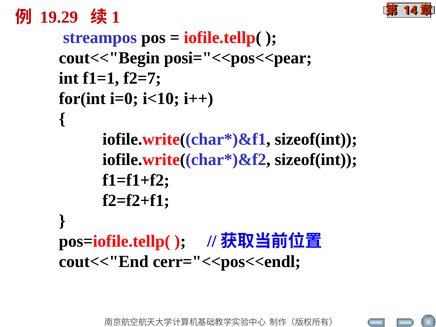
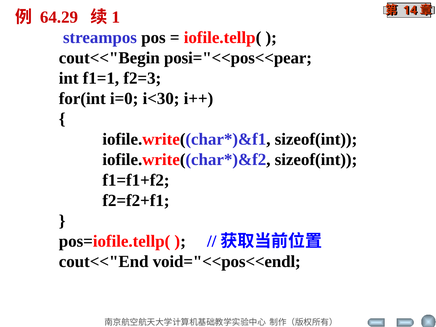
19.29: 19.29 -> 64.29
f2=7: f2=7 -> f2=3
i<10: i<10 -> i<30
cerr="<<pos<<endl: cerr="<<pos<<endl -> void="<<pos<<endl
